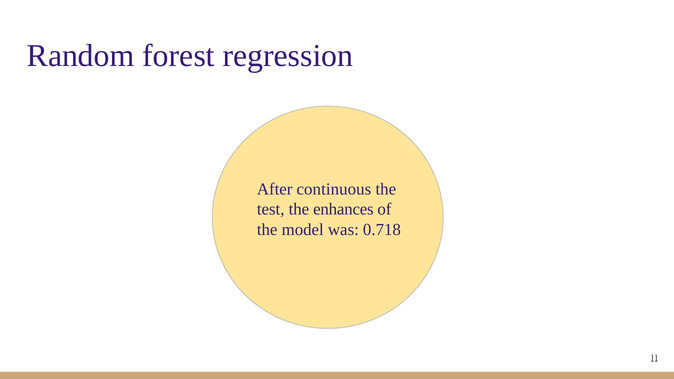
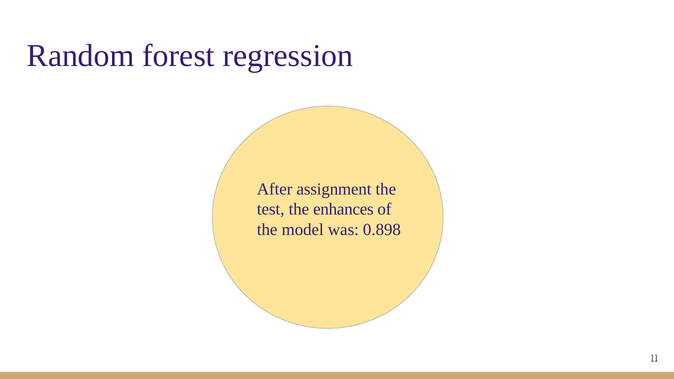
continuous: continuous -> assignment
0.718: 0.718 -> 0.898
